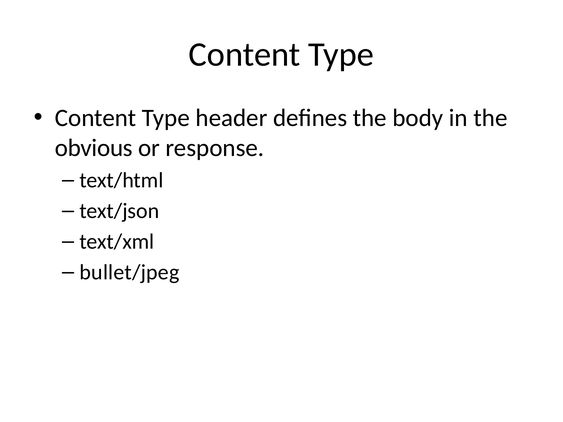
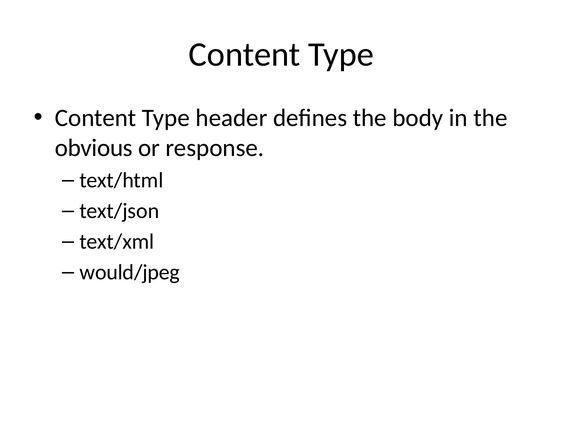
bullet/jpeg: bullet/jpeg -> would/jpeg
